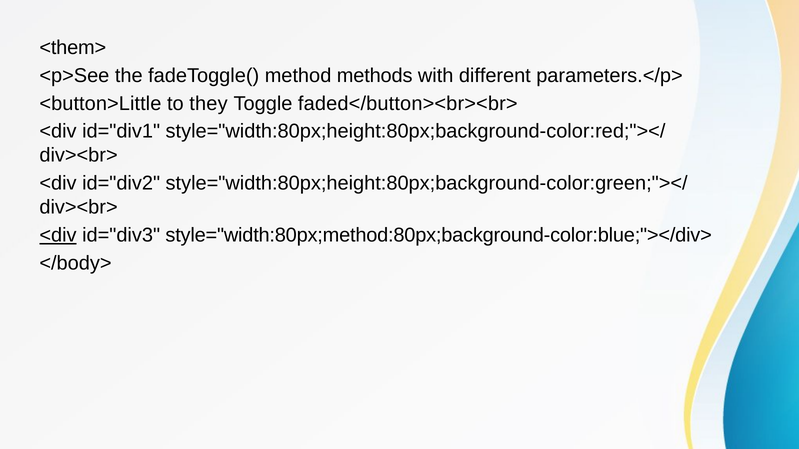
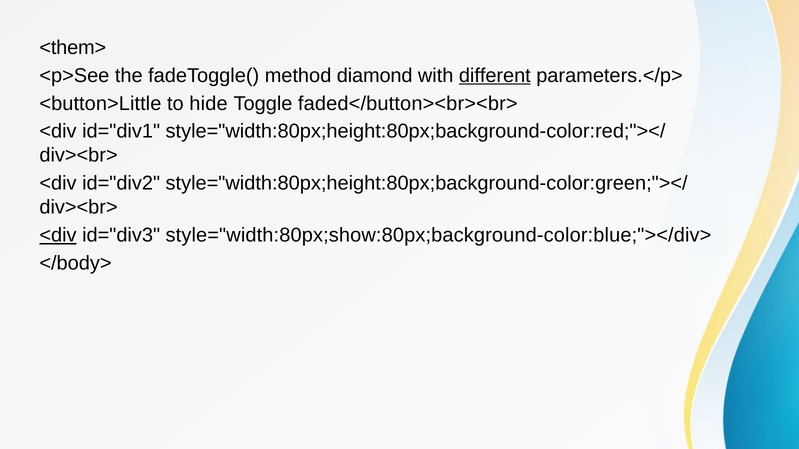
methods: methods -> diamond
different underline: none -> present
they: they -> hide
style="width:80px;method:80px;background-color:blue;"></div>: style="width:80px;method:80px;background-color:blue;"></div> -> style="width:80px;show:80px;background-color:blue;"></div>
